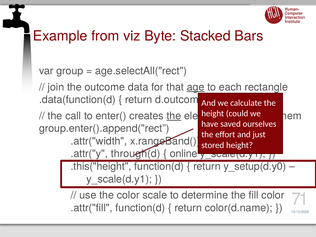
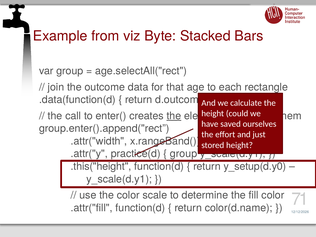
age underline: present -> none
through(d: through(d -> practice(d
online at (184, 154): online -> group
